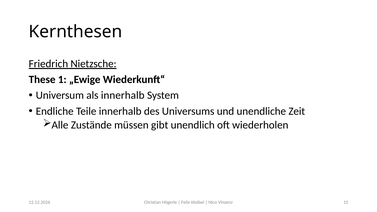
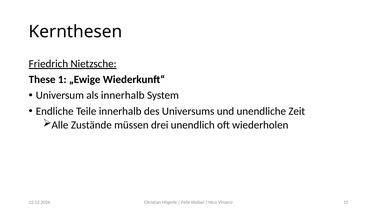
gibt: gibt -> drei
